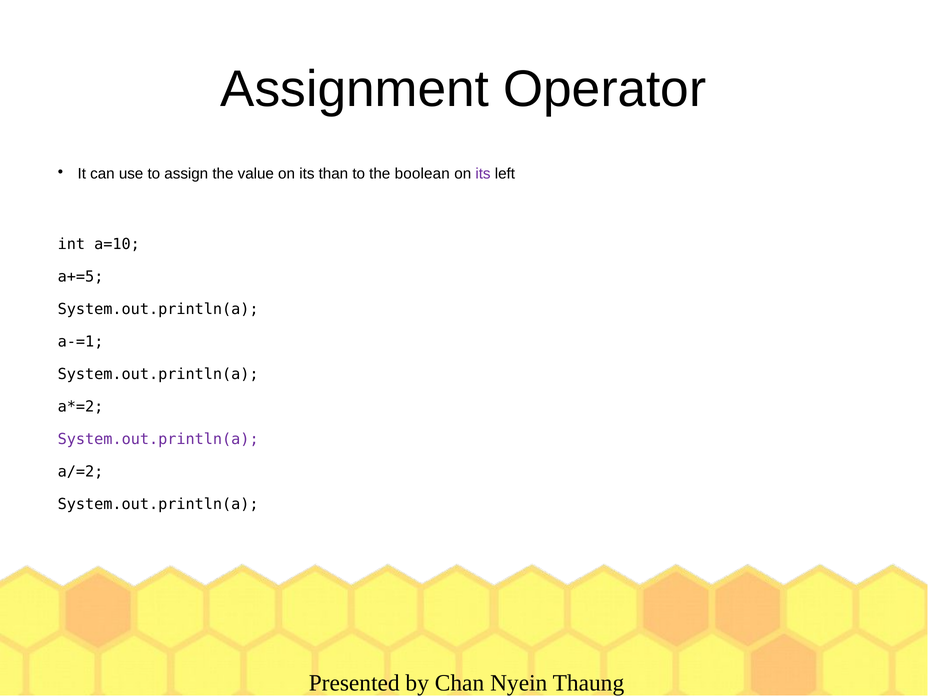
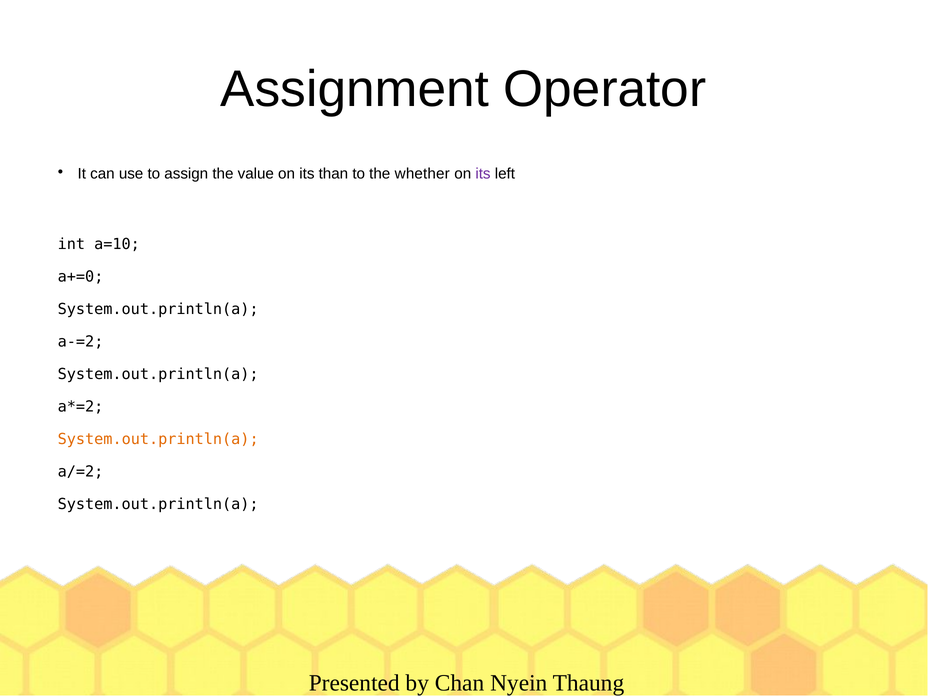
boolean: boolean -> whether
a+=5: a+=5 -> a+=0
a-=1: a-=1 -> a-=2
System.out.println(a at (158, 439) colour: purple -> orange
